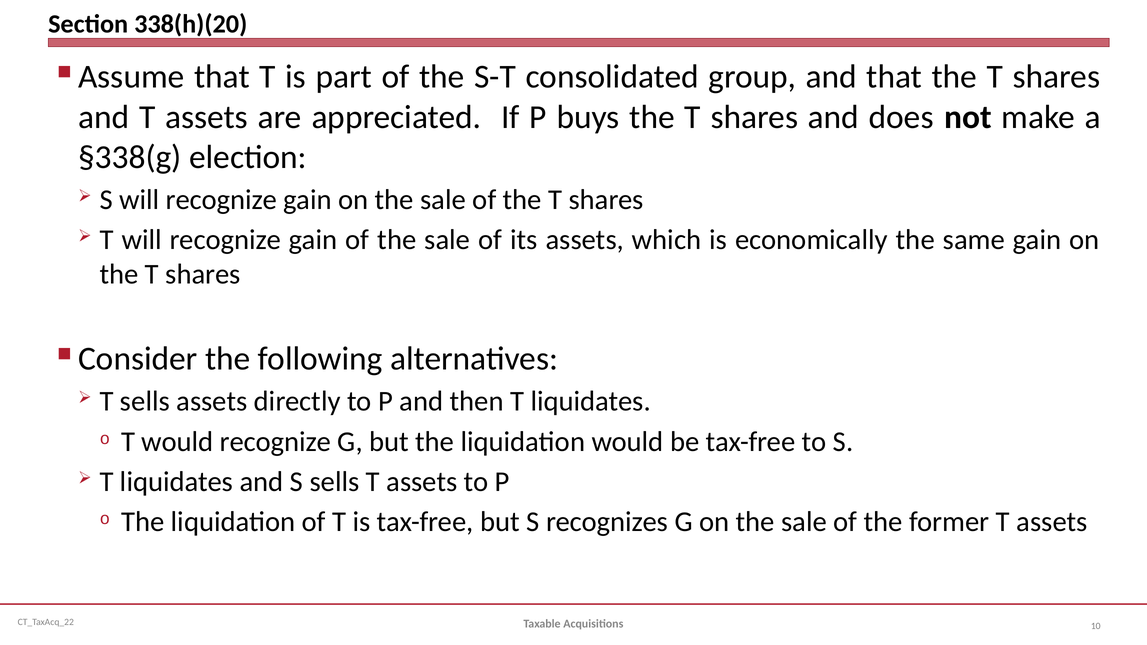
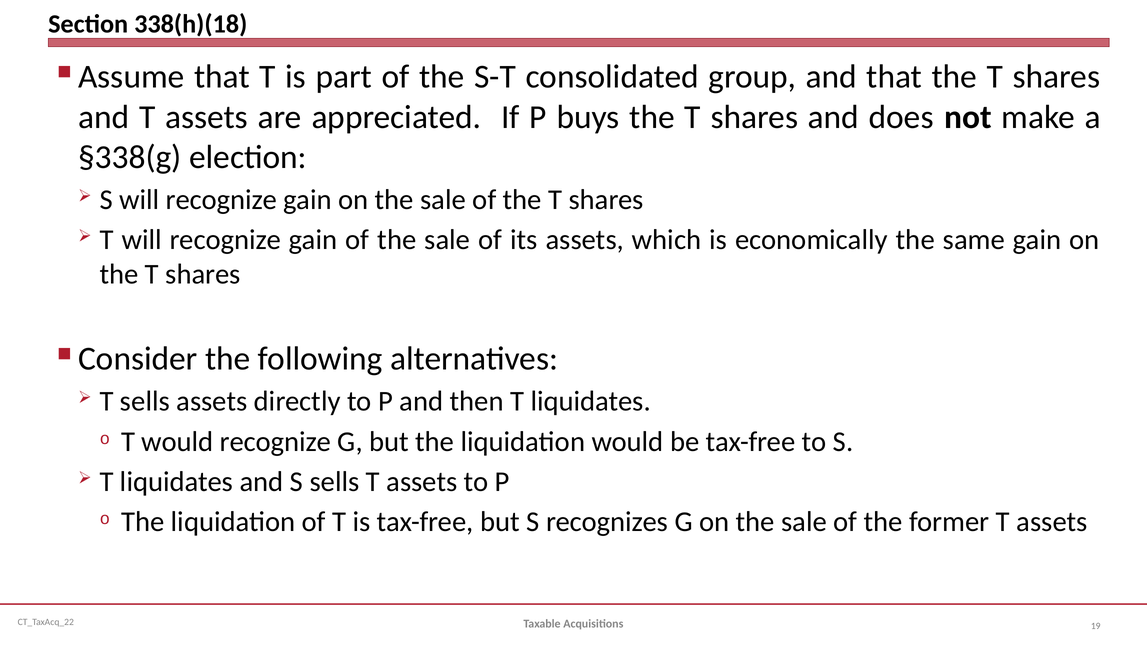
338(h)(20: 338(h)(20 -> 338(h)(18
10: 10 -> 19
